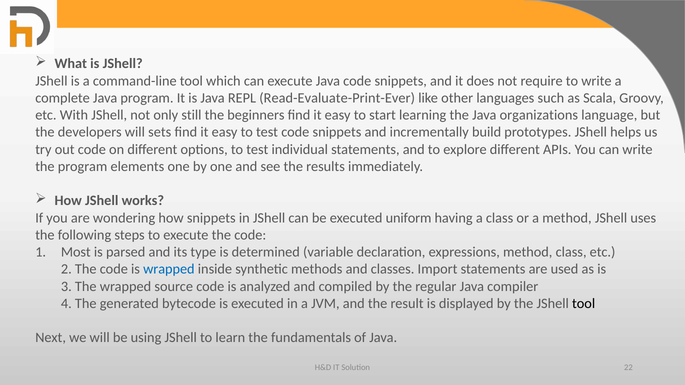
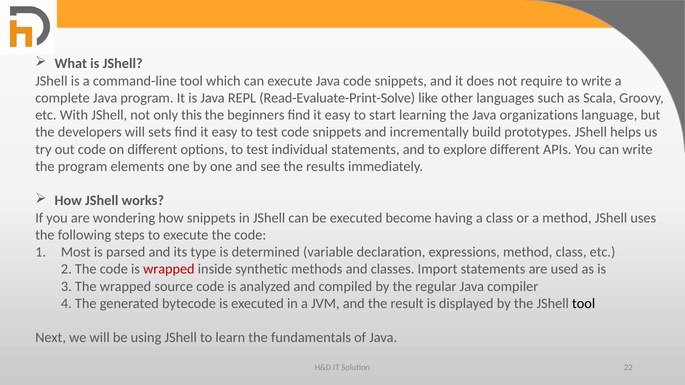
Read-Evaluate-Print-Ever: Read-Evaluate-Print-Ever -> Read-Evaluate-Print-Solve
still: still -> this
uniform: uniform -> become
wrapped at (169, 269) colour: blue -> red
